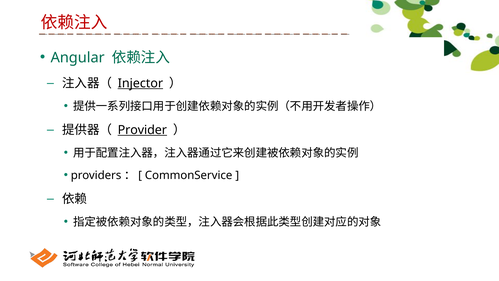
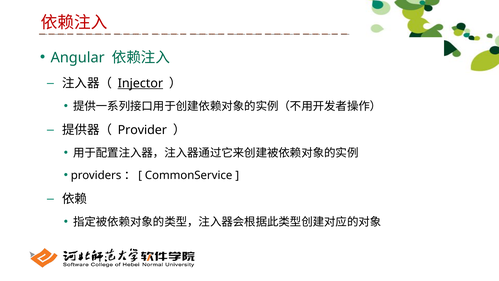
Provider underline: present -> none
